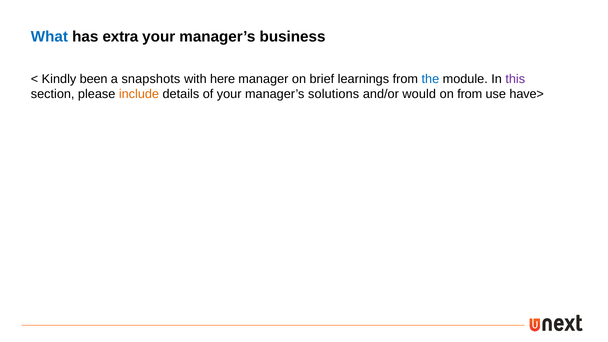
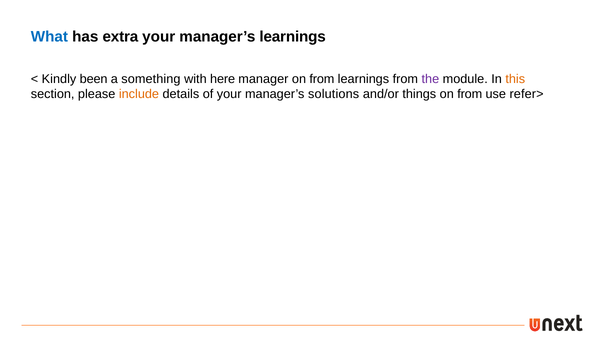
manager’s business: business -> learnings
snapshots: snapshots -> something
manager on brief: brief -> from
the colour: blue -> purple
this colour: purple -> orange
would: would -> things
have>: have> -> refer>
